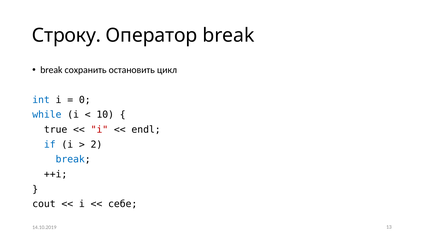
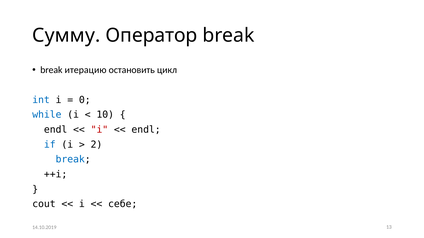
Строку: Строку -> Сумму
сохранить: сохранить -> итерацию
true at (56, 130): true -> endl
